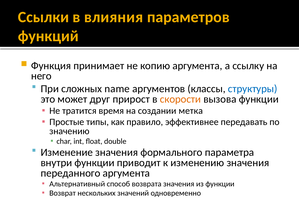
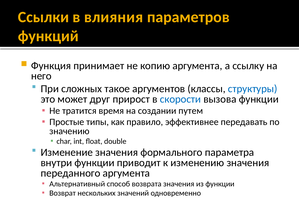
name: name -> такое
скорости colour: orange -> blue
метка: метка -> путем
